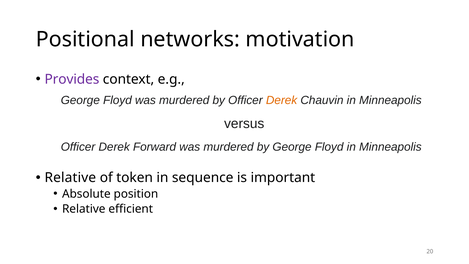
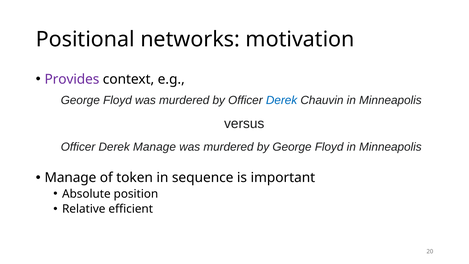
Derek at (282, 100) colour: orange -> blue
Derek Forward: Forward -> Manage
Relative at (70, 178): Relative -> Manage
